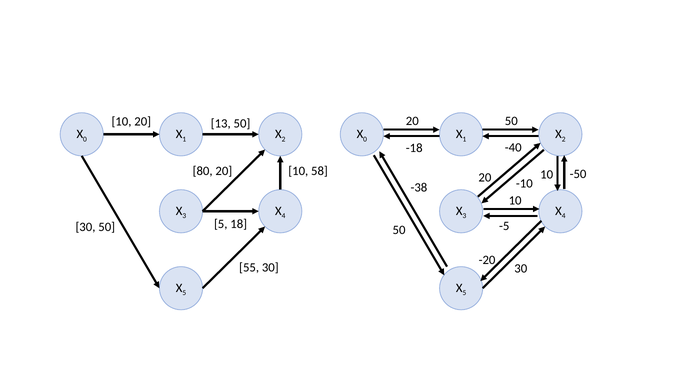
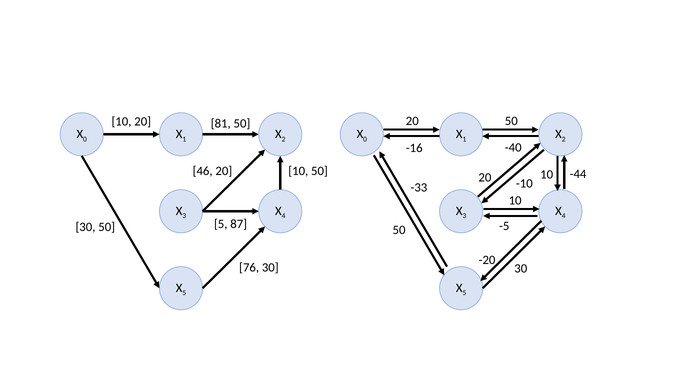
13: 13 -> 81
-18: -18 -> -16
80: 80 -> 46
10 58: 58 -> 50
-50: -50 -> -44
-38: -38 -> -33
18: 18 -> 87
55: 55 -> 76
